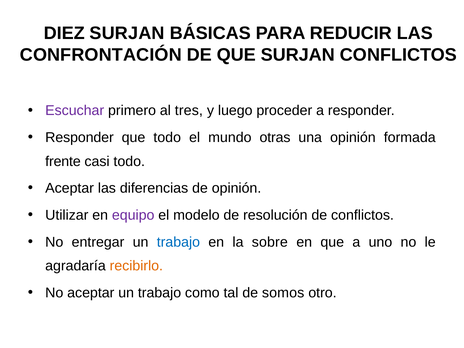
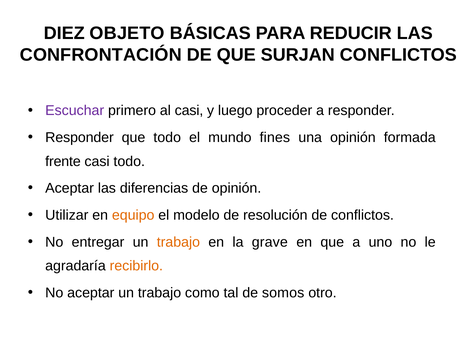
DIEZ SURJAN: SURJAN -> OBJETO
al tres: tres -> casi
otras: otras -> fines
equipo colour: purple -> orange
trabajo at (178, 242) colour: blue -> orange
sobre: sobre -> grave
